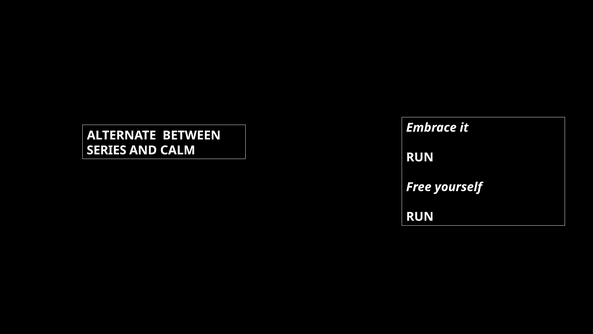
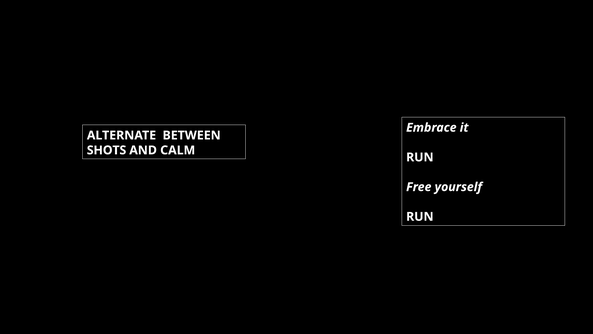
SERIES: SERIES -> SHOTS
